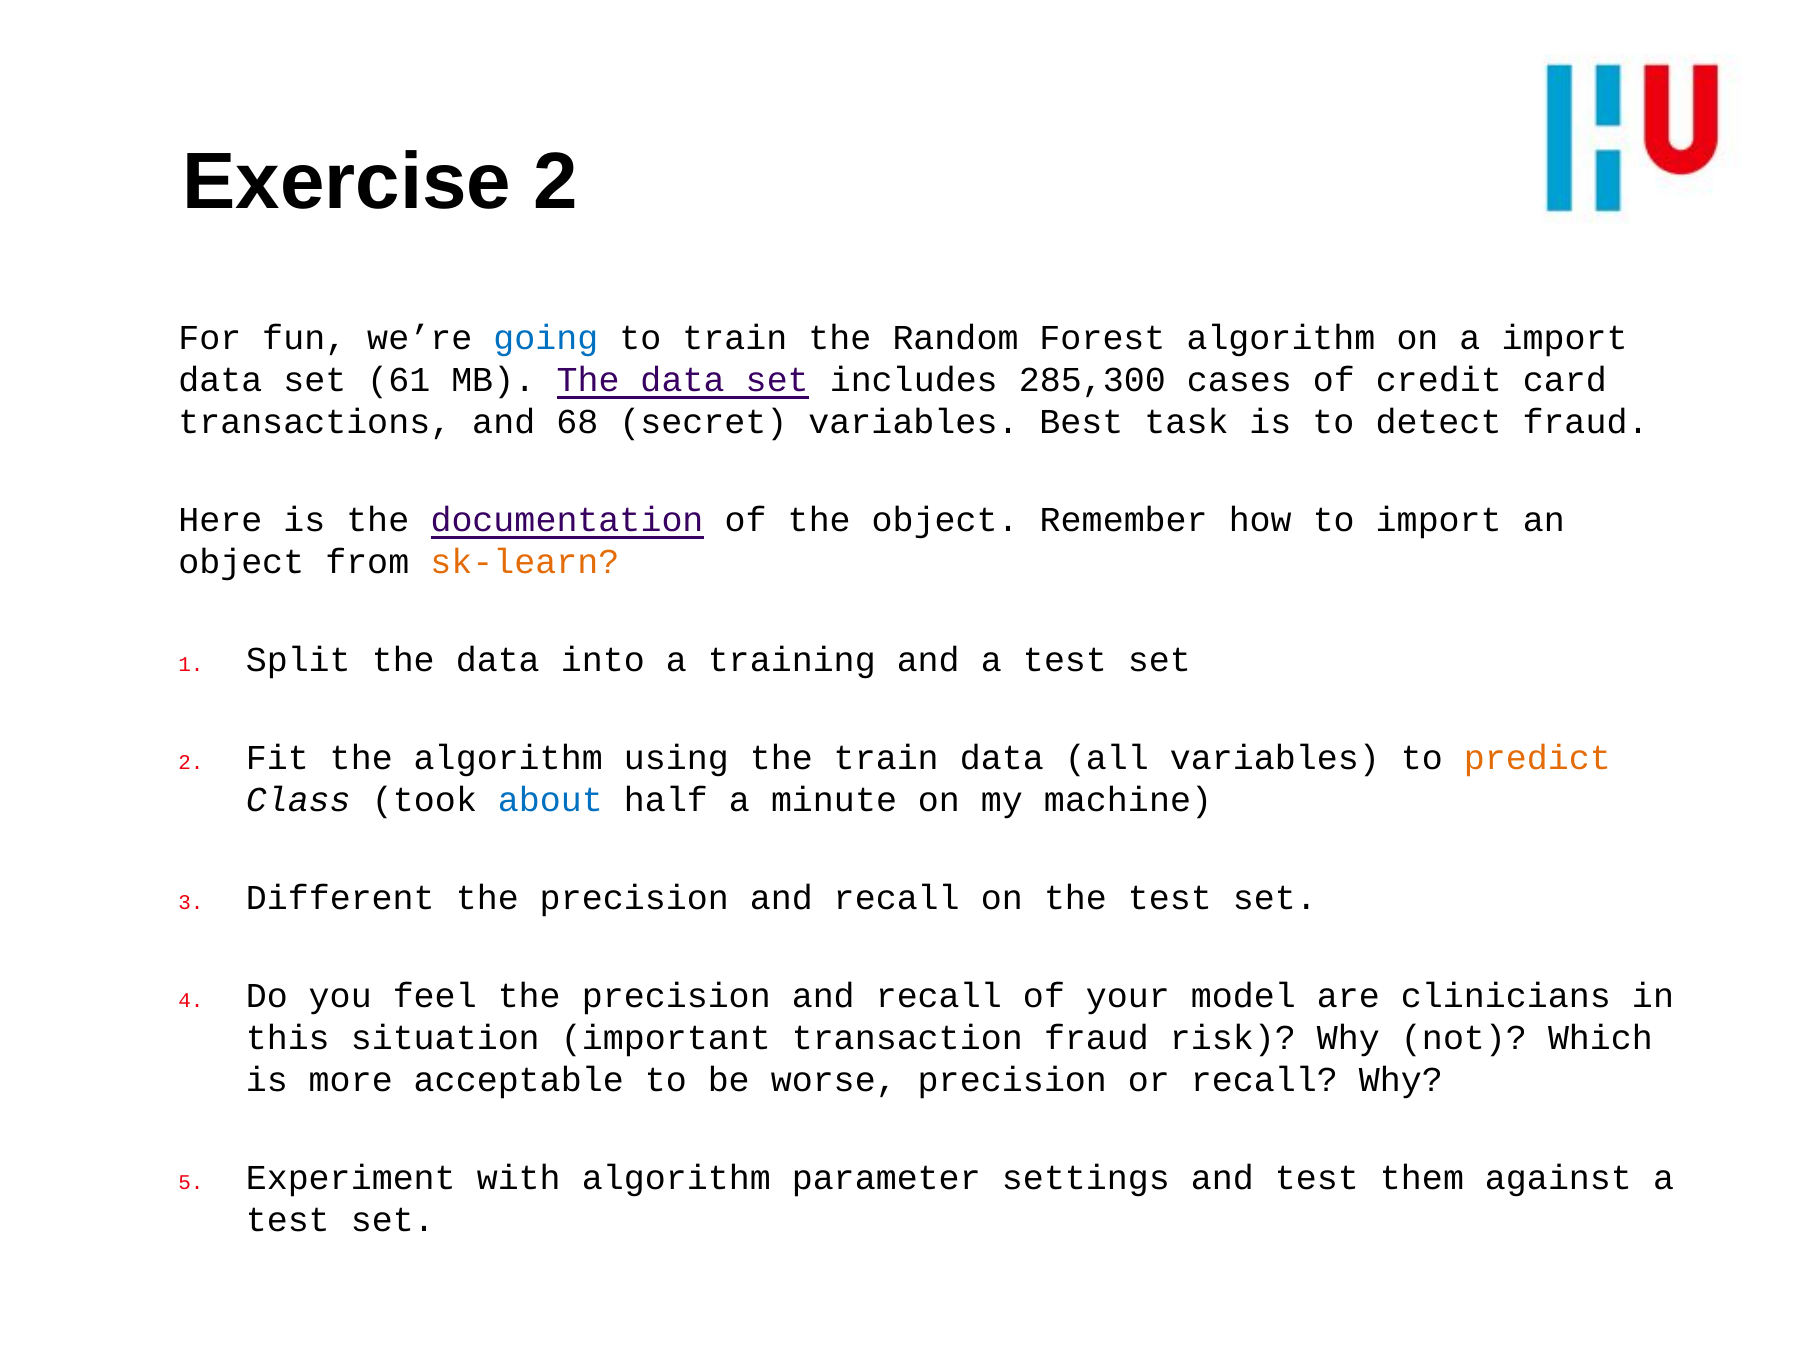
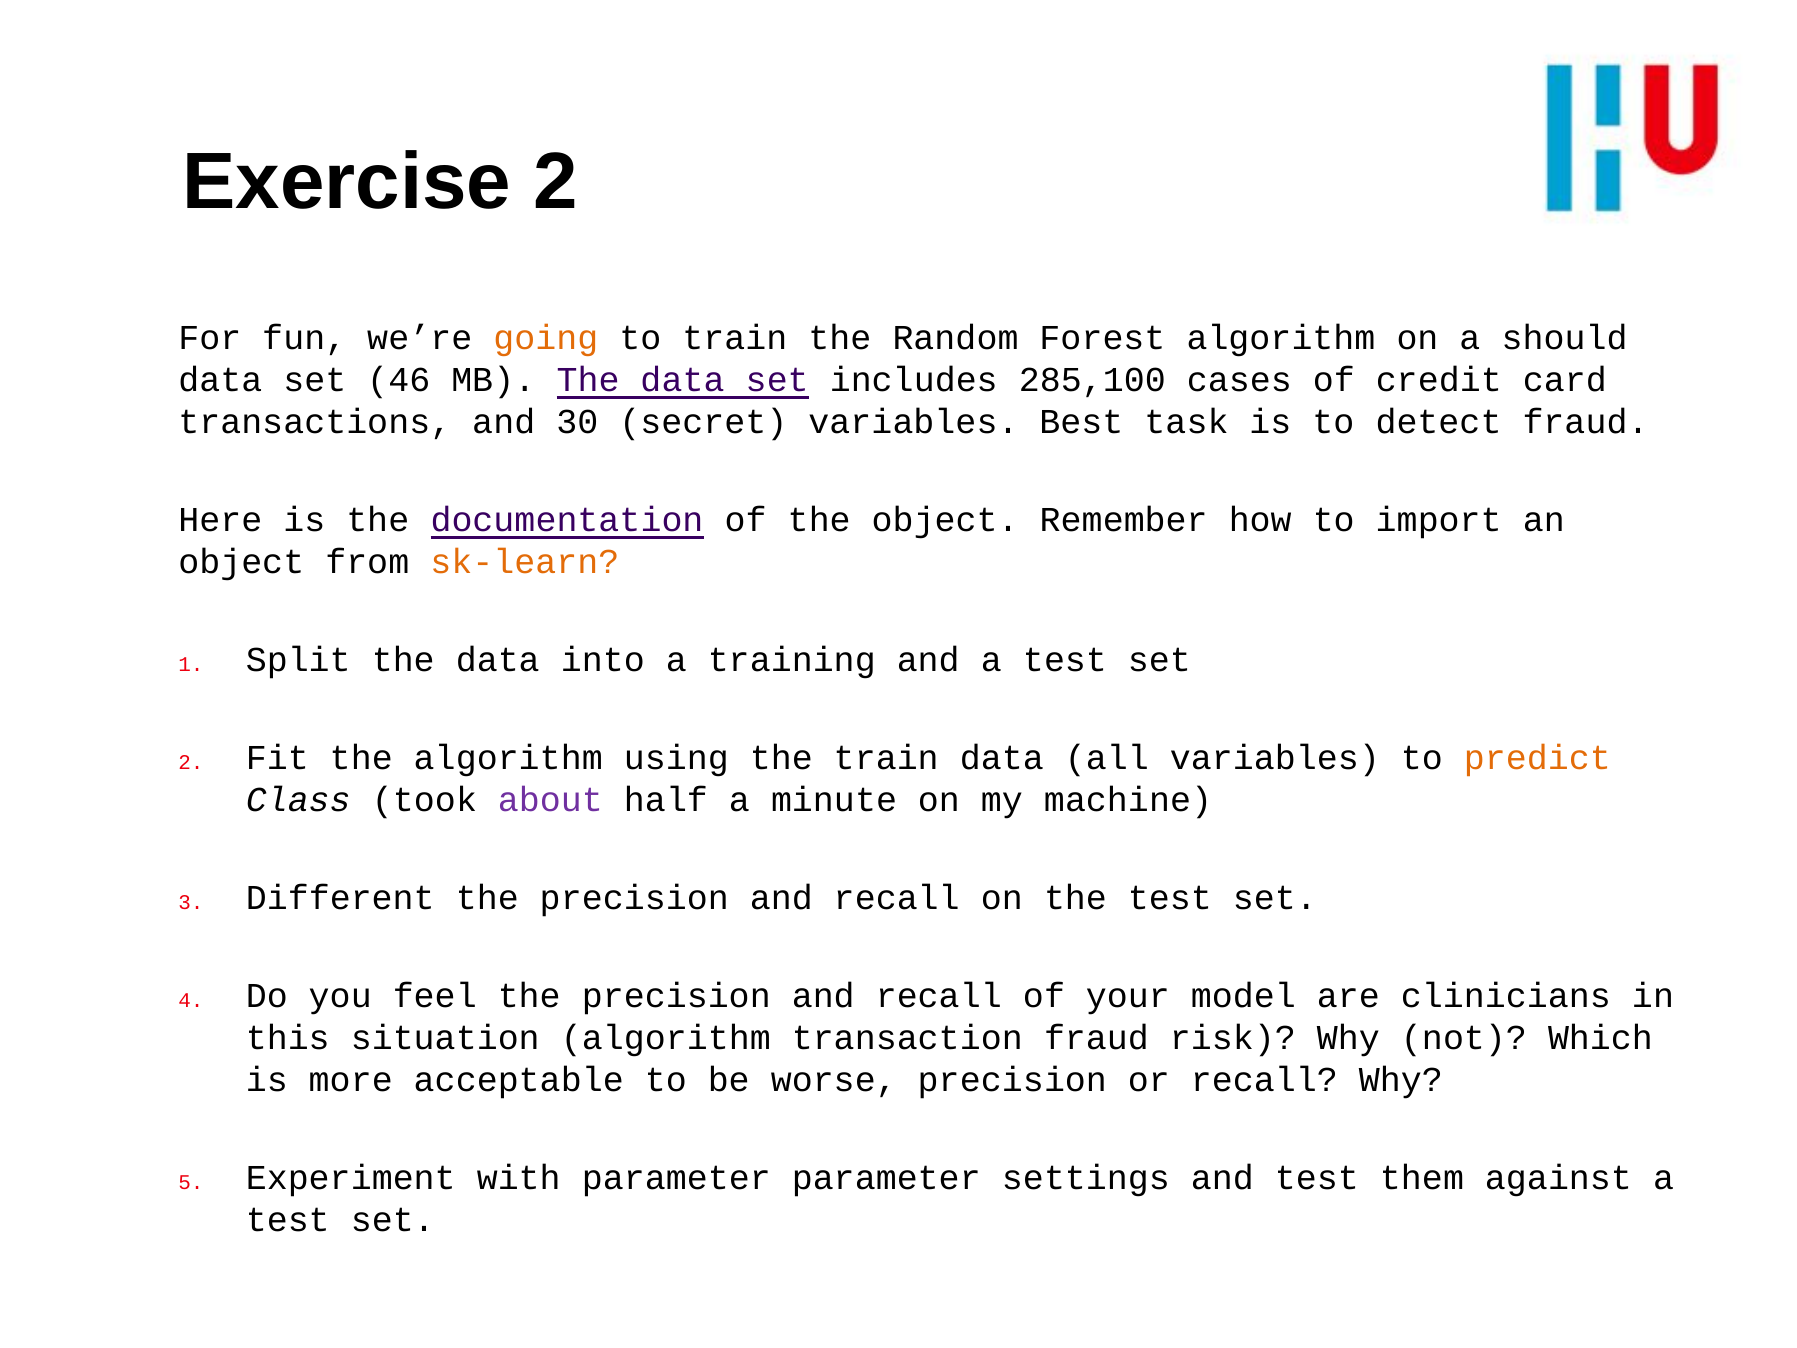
going colour: blue -> orange
a import: import -> should
61: 61 -> 46
285,300: 285,300 -> 285,100
68: 68 -> 30
about colour: blue -> purple
situation important: important -> algorithm
with algorithm: algorithm -> parameter
